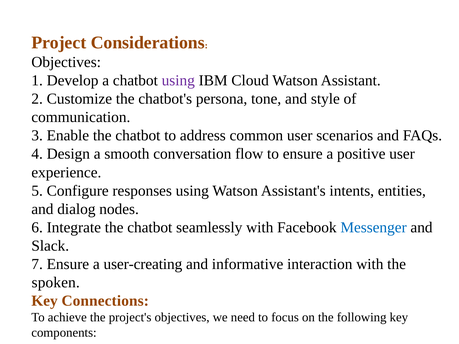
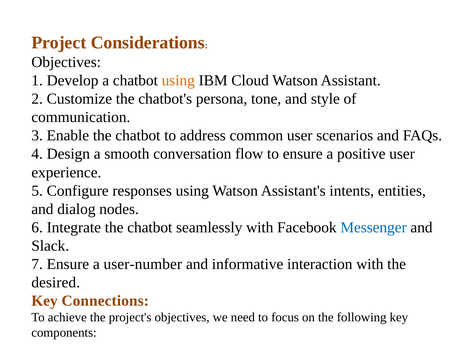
using at (178, 81) colour: purple -> orange
user-creating: user-creating -> user-number
spoken: spoken -> desired
